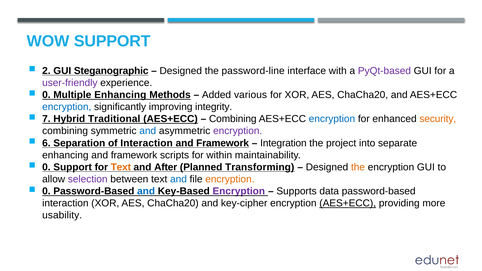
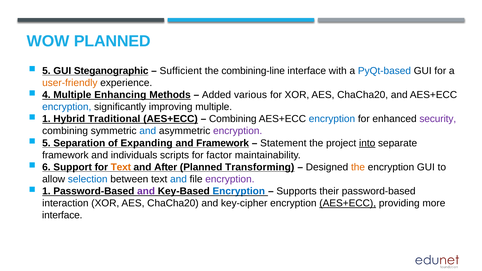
WOW SUPPORT: SUPPORT -> PLANNED
2 at (46, 71): 2 -> 5
Designed at (181, 71): Designed -> Sufficient
password-line: password-line -> combining-line
PyQt-based colour: purple -> blue
user-friendly colour: purple -> orange
0 at (46, 95): 0 -> 4
improving integrity: integrity -> multiple
7 at (46, 119): 7 -> 1
security colour: orange -> purple
6 at (46, 143): 6 -> 5
of Interaction: Interaction -> Expanding
Integration: Integration -> Statement
into underline: none -> present
enhancing at (65, 155): enhancing -> framework
framework at (134, 155): framework -> individuals
within: within -> factor
0 at (46, 167): 0 -> 6
selection colour: purple -> blue
encryption at (230, 179) colour: orange -> purple
0 at (46, 191): 0 -> 1
and at (146, 191) colour: blue -> purple
Encryption at (239, 191) colour: purple -> blue
data: data -> their
usability at (62, 215): usability -> interface
